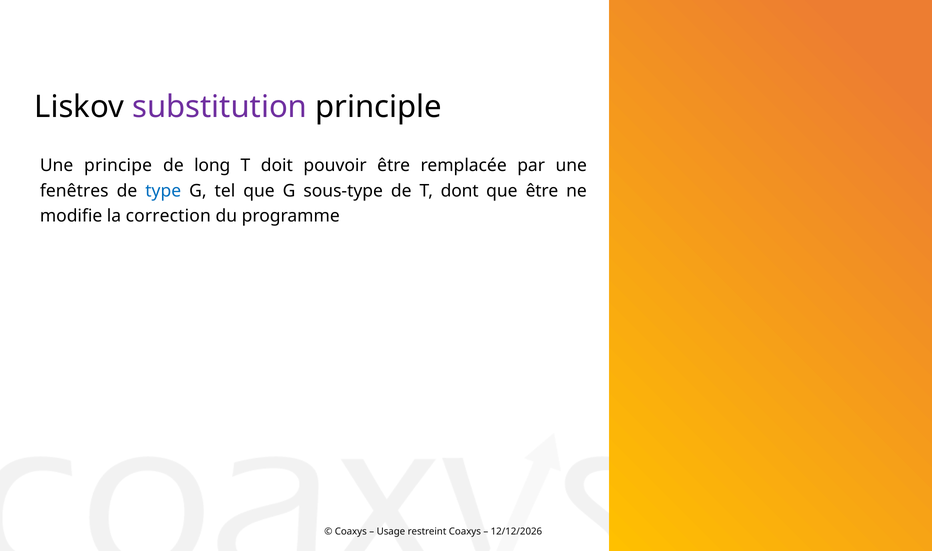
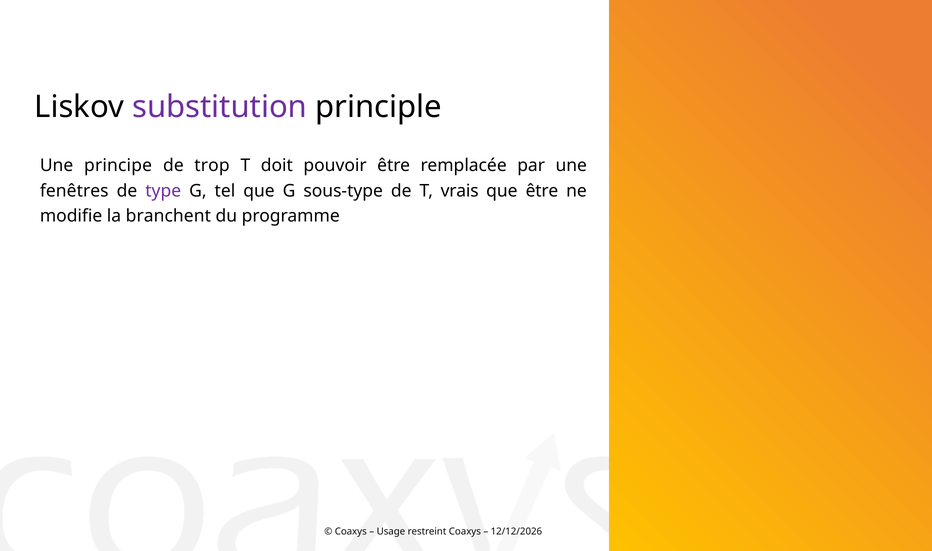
long: long -> trop
type colour: blue -> purple
dont: dont -> vrais
correction: correction -> branchent
